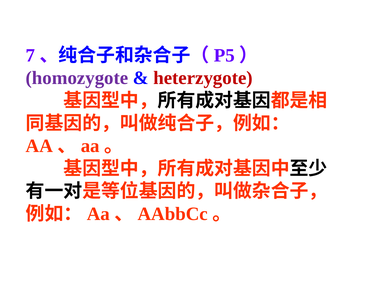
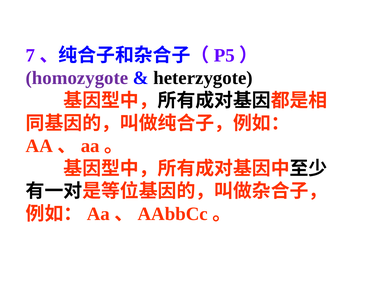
heterzygote colour: red -> black
